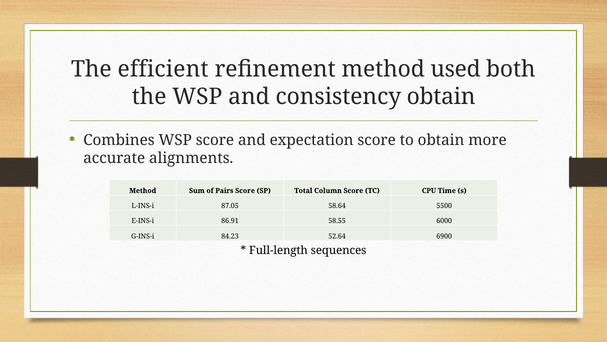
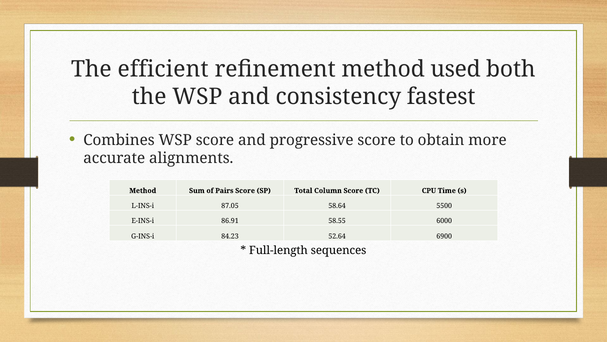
consistency obtain: obtain -> fastest
expectation: expectation -> progressive
